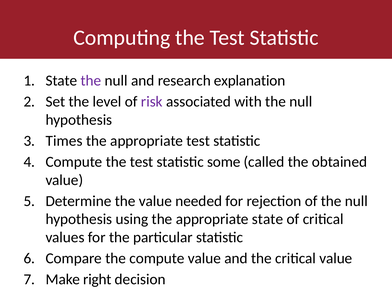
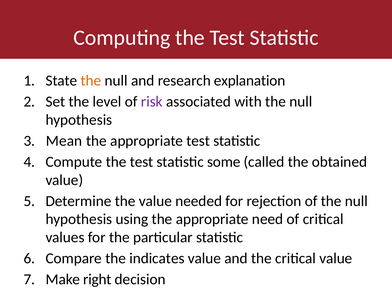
the at (91, 81) colour: purple -> orange
Times: Times -> Mean
appropriate state: state -> need
the compute: compute -> indicates
